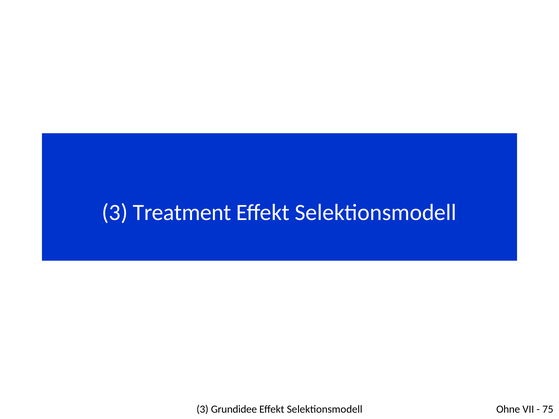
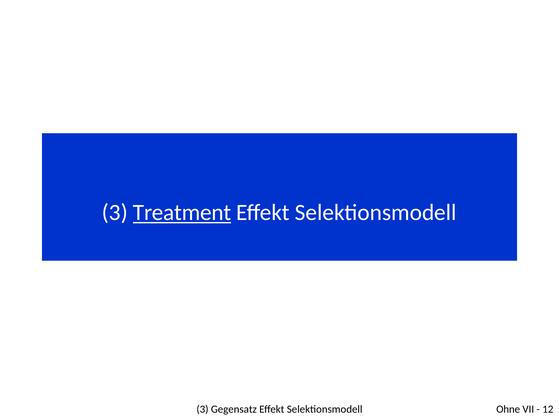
Treatment underline: none -> present
Grundidee: Grundidee -> Gegensatz
75: 75 -> 12
